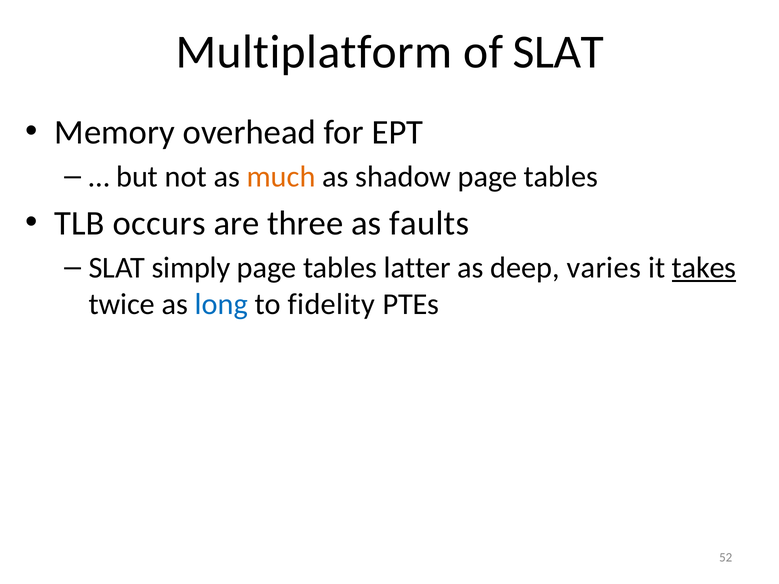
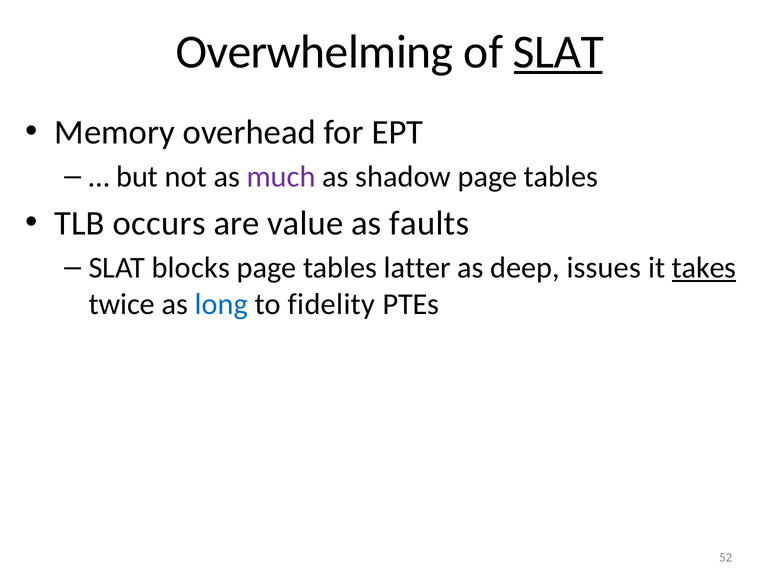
Multiplatform: Multiplatform -> Overwhelming
SLAT at (559, 52) underline: none -> present
much colour: orange -> purple
three: three -> value
simply: simply -> blocks
varies: varies -> issues
